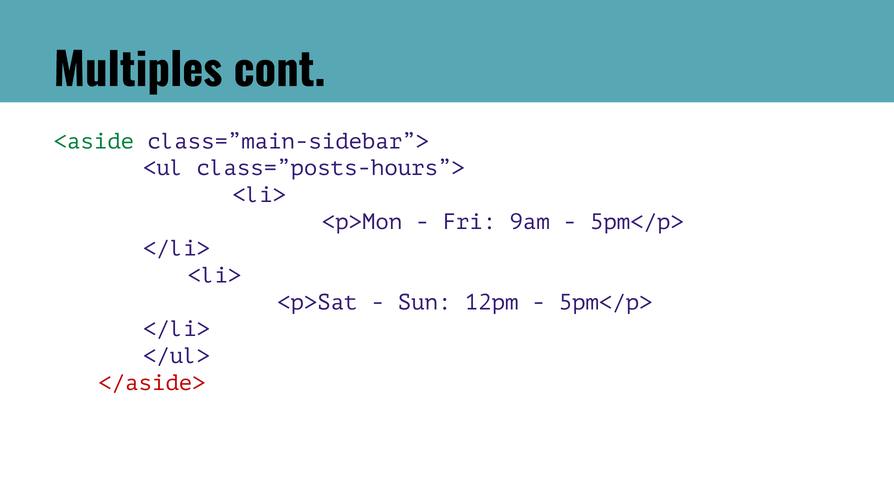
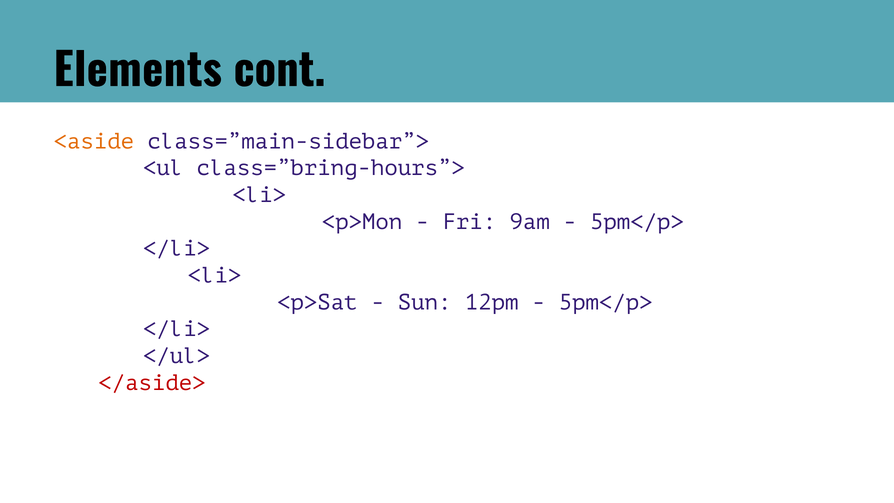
Multiples: Multiples -> Elements
<aside colour: green -> orange
class=”posts-hours”>: class=”posts-hours”> -> class=”bring-hours”>
